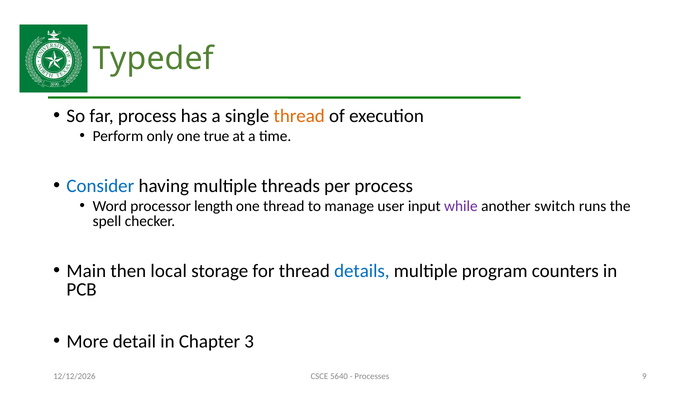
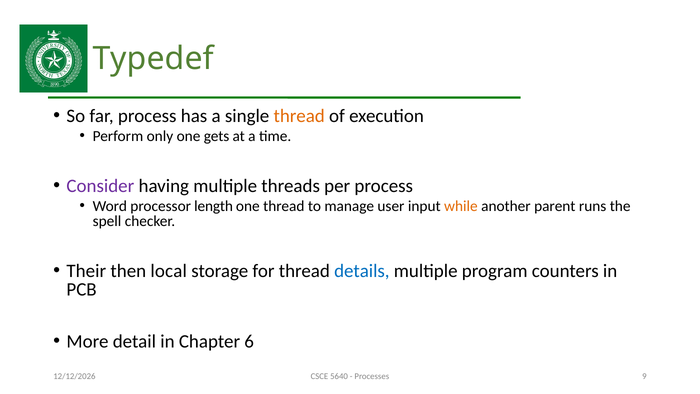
true: true -> gets
Consider colour: blue -> purple
while colour: purple -> orange
switch: switch -> parent
Main: Main -> Their
3: 3 -> 6
